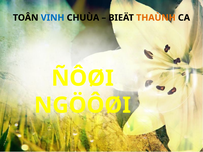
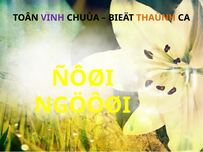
VINH colour: blue -> purple
